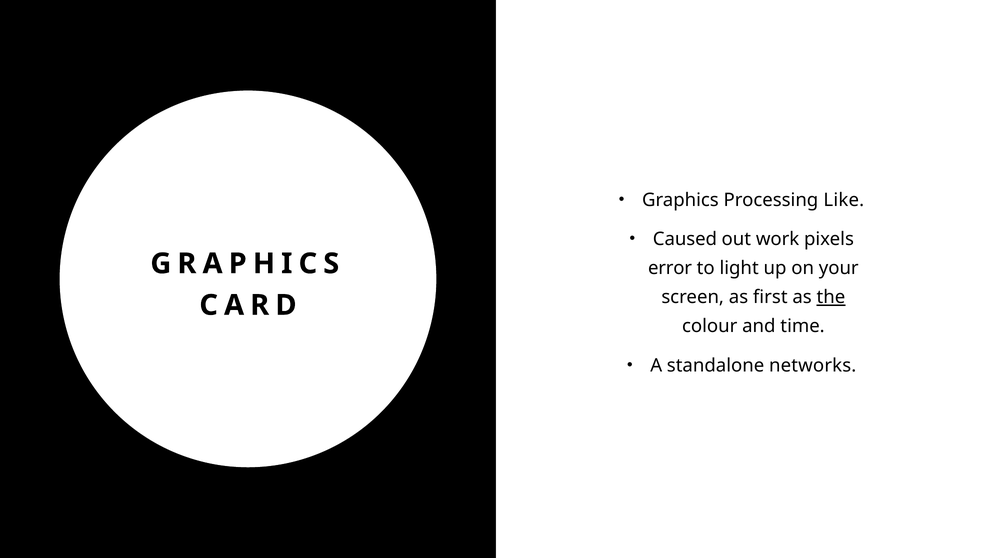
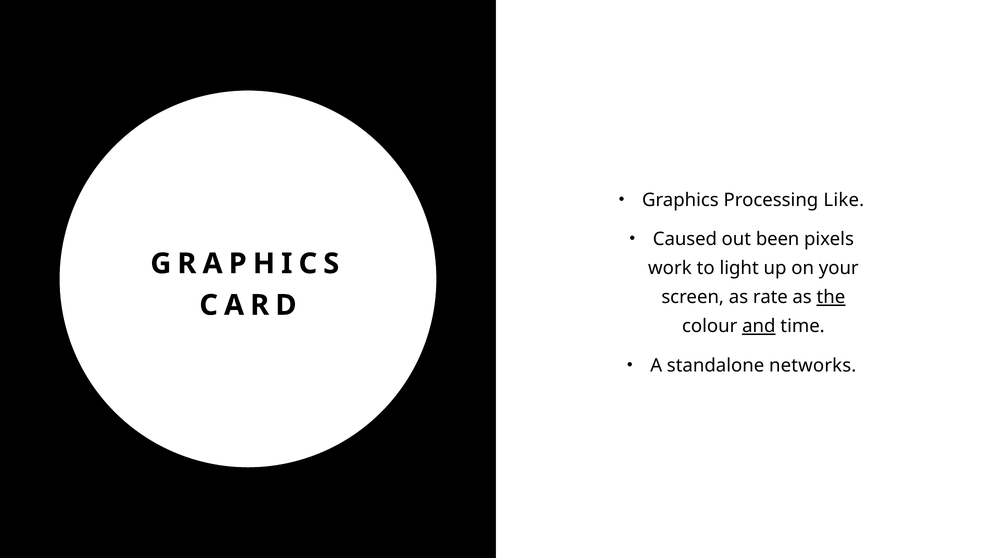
work: work -> been
error: error -> work
first: first -> rate
and underline: none -> present
